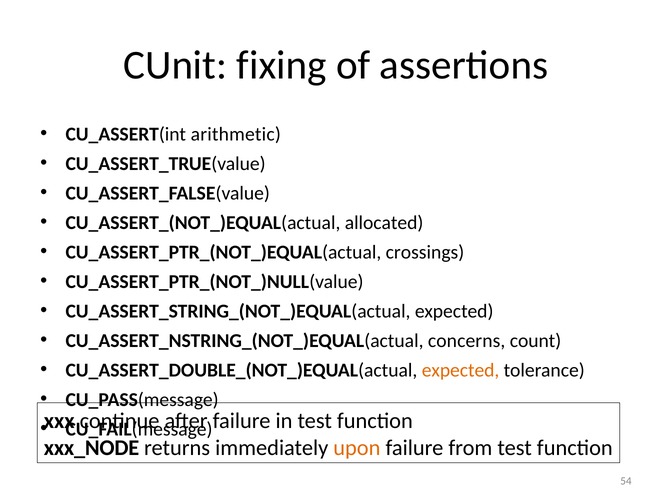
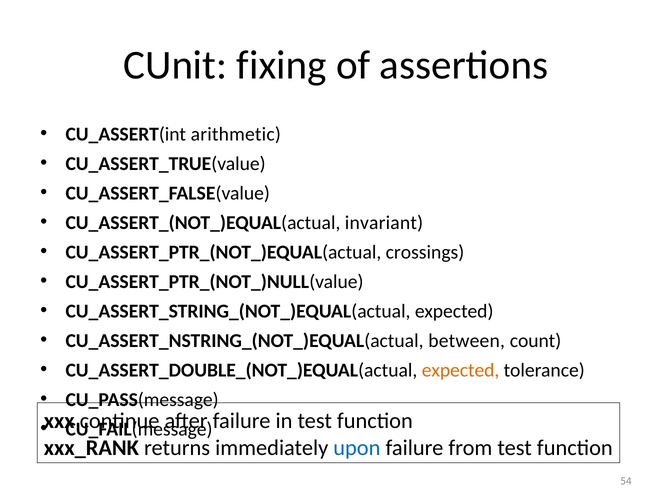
allocated: allocated -> invariant
concerns: concerns -> between
xxx_NODE: xxx_NODE -> xxx_RANK
upon colour: orange -> blue
